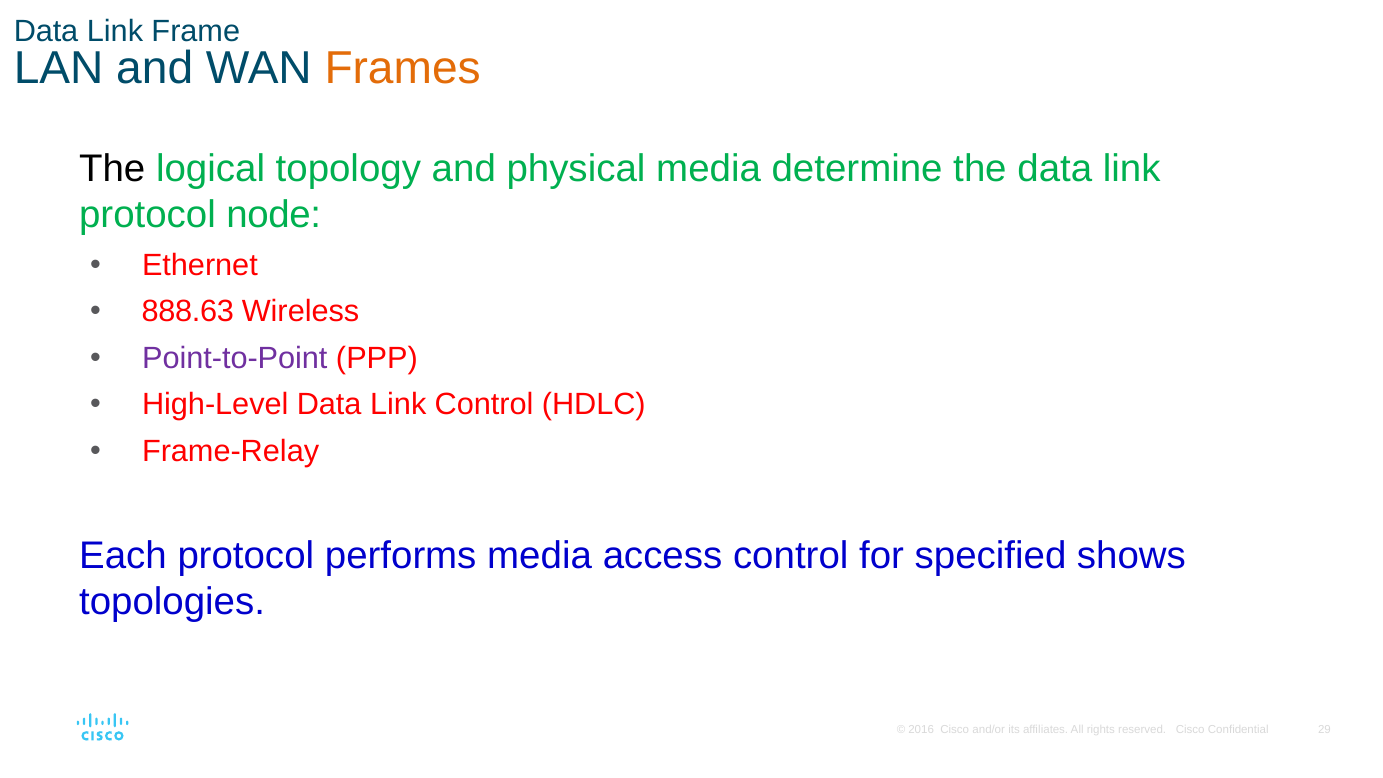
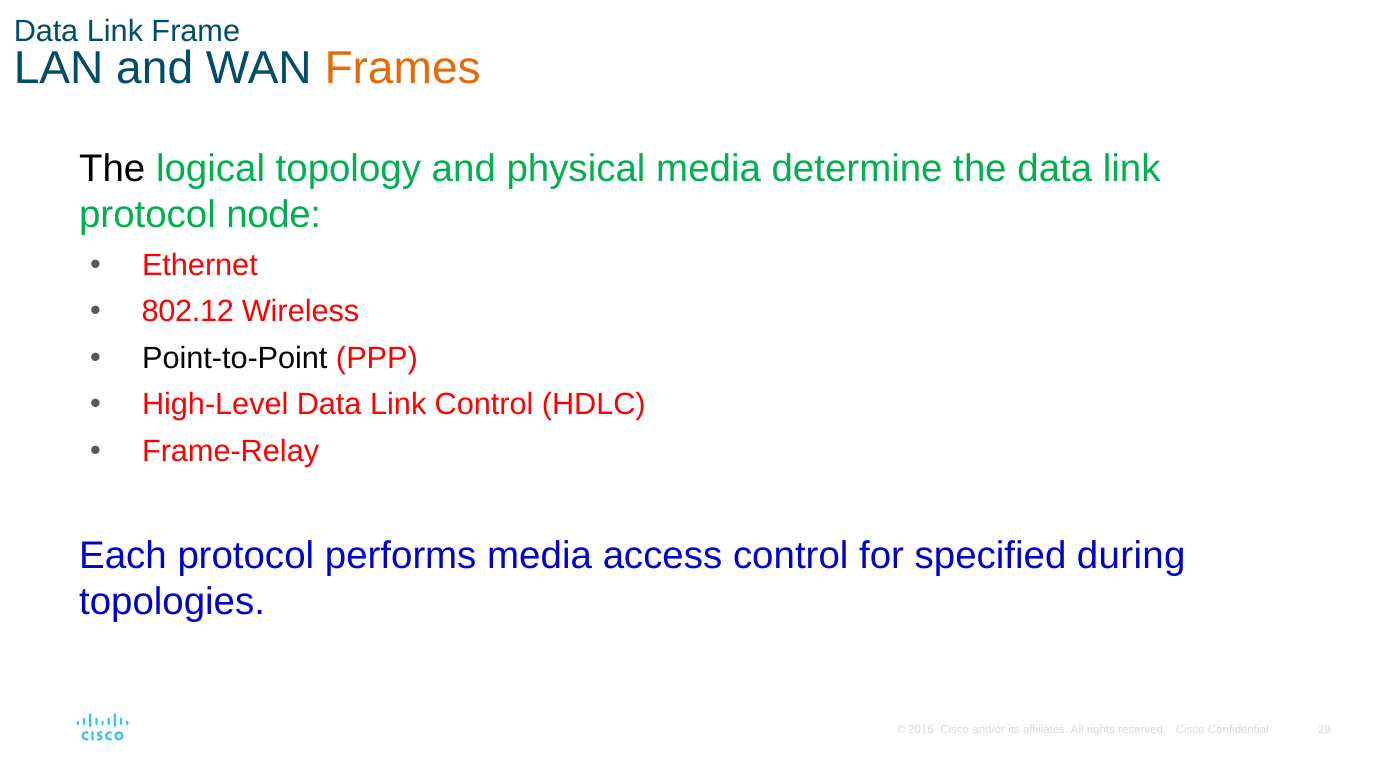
888.63: 888.63 -> 802.12
Point-to-Point colour: purple -> black
shows: shows -> during
